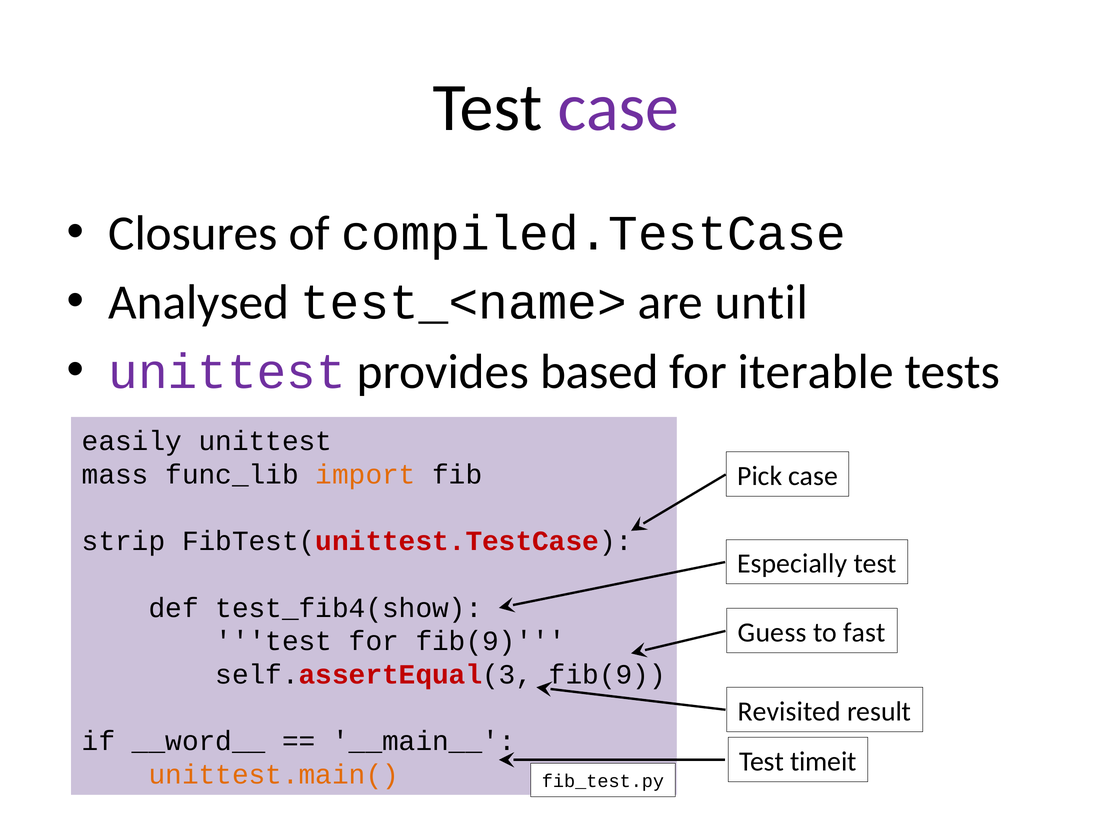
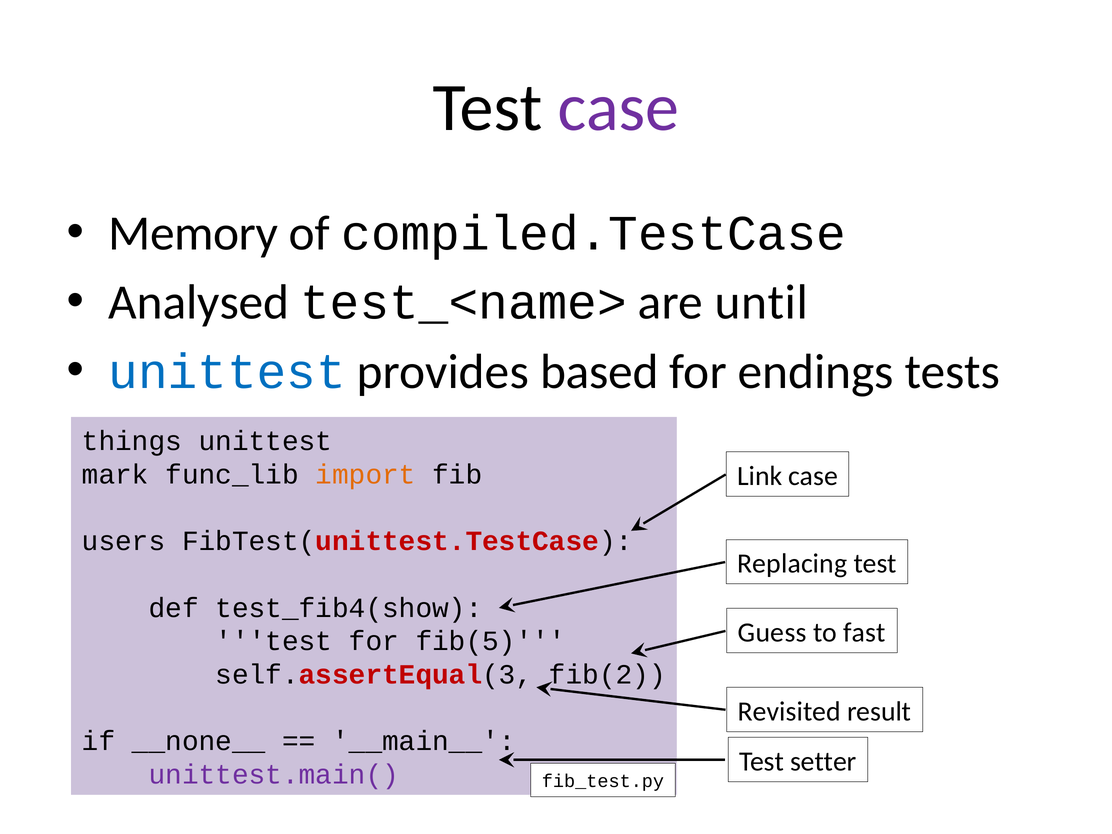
Closures: Closures -> Memory
unittest at (227, 372) colour: purple -> blue
iterable: iterable -> endings
easily: easily -> things
mass: mass -> mark
Pick: Pick -> Link
strip: strip -> users
Especially: Especially -> Replacing
for fib(9: fib(9 -> fib(5
self.assertEqual(3 fib(9: fib(9 -> fib(2
__word__: __word__ -> __none__
timeit: timeit -> setter
unittest.main( colour: orange -> purple
